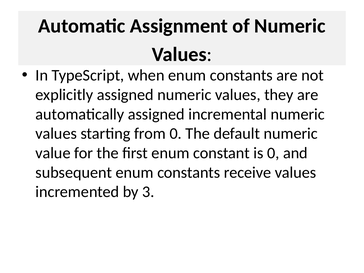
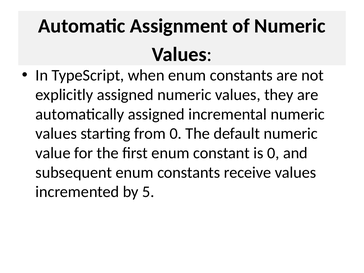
3: 3 -> 5
